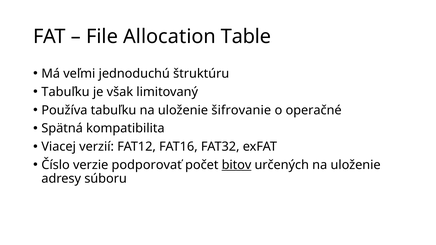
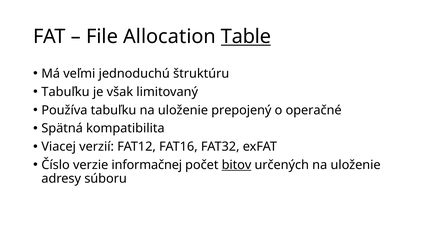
Table underline: none -> present
šifrovanie: šifrovanie -> prepojený
podporovať: podporovať -> informačnej
